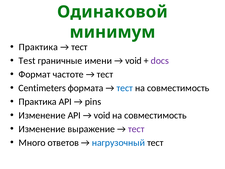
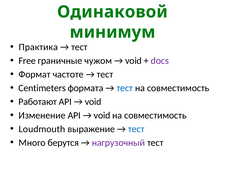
Test: Test -> Free
имени: имени -> чужом
Практика at (38, 102): Практика -> Работают
pins at (93, 102): pins -> void
Изменение at (42, 129): Изменение -> Loudmouth
тест at (136, 129) colour: purple -> blue
ответов: ответов -> берутся
нагрузочный colour: blue -> purple
